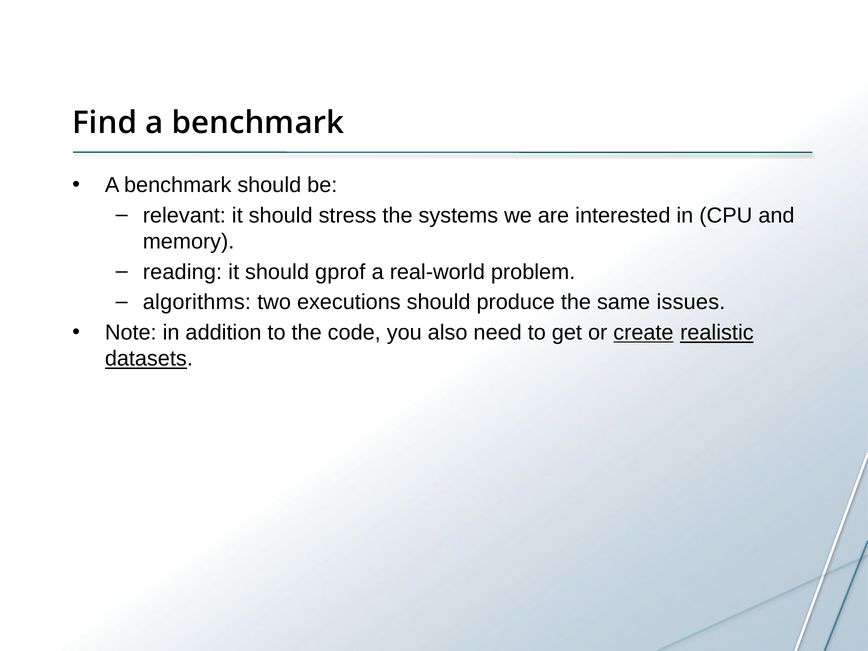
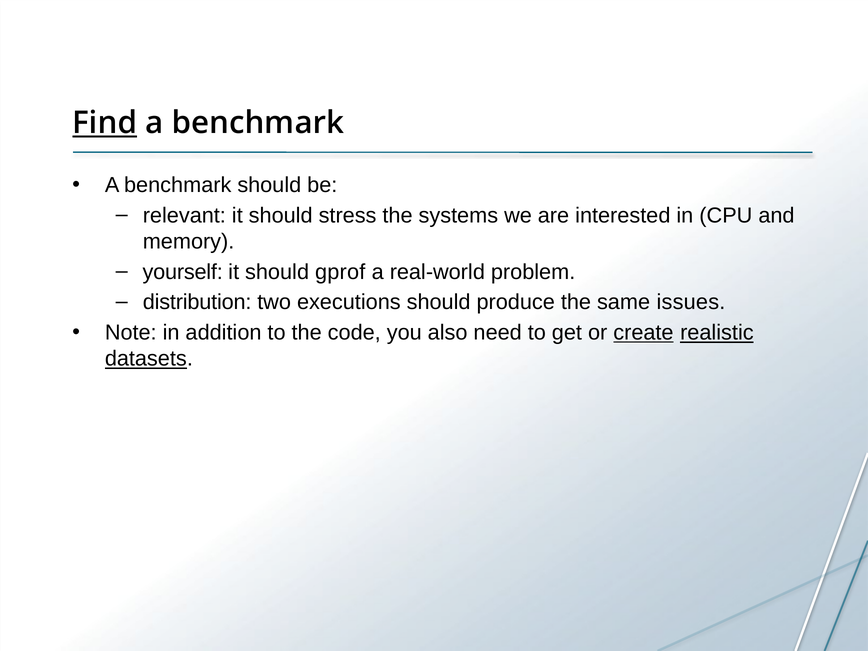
Find underline: none -> present
reading: reading -> yourself
algorithms: algorithms -> distribution
